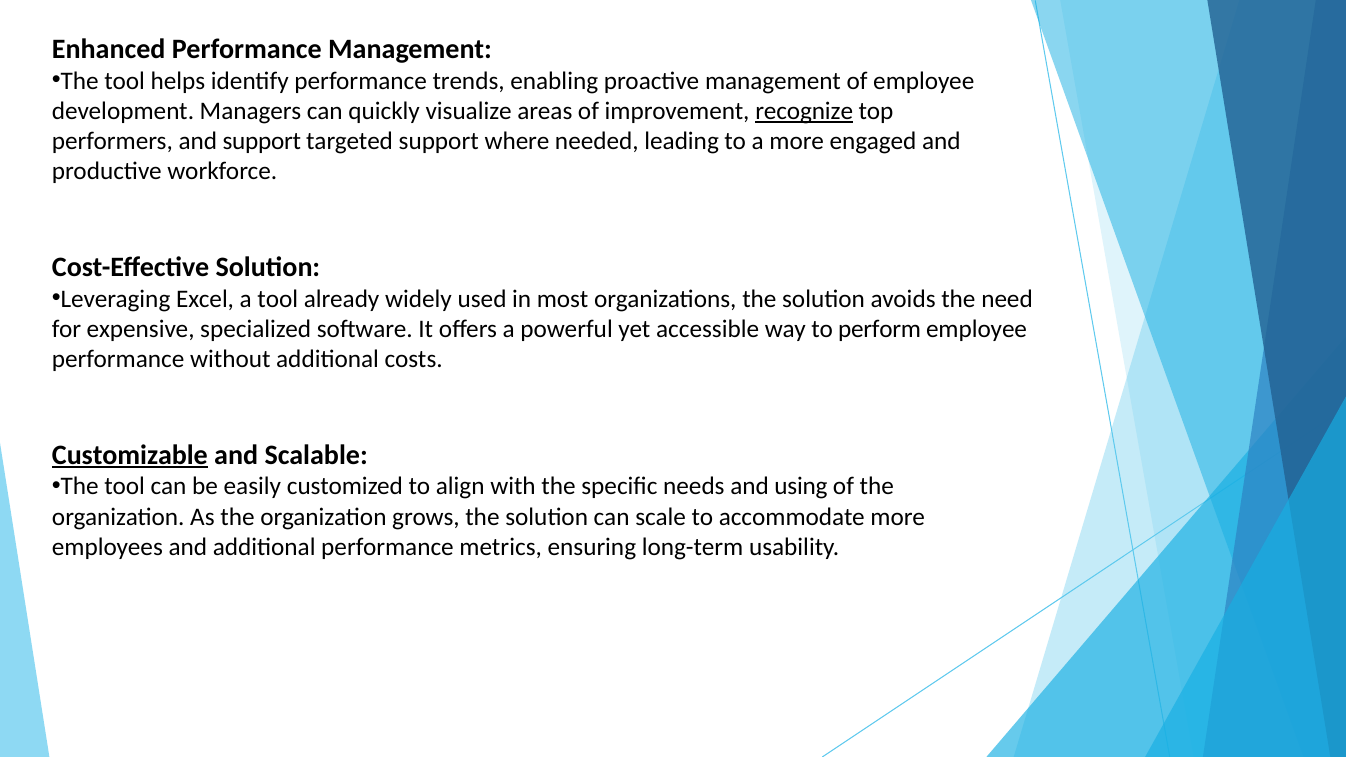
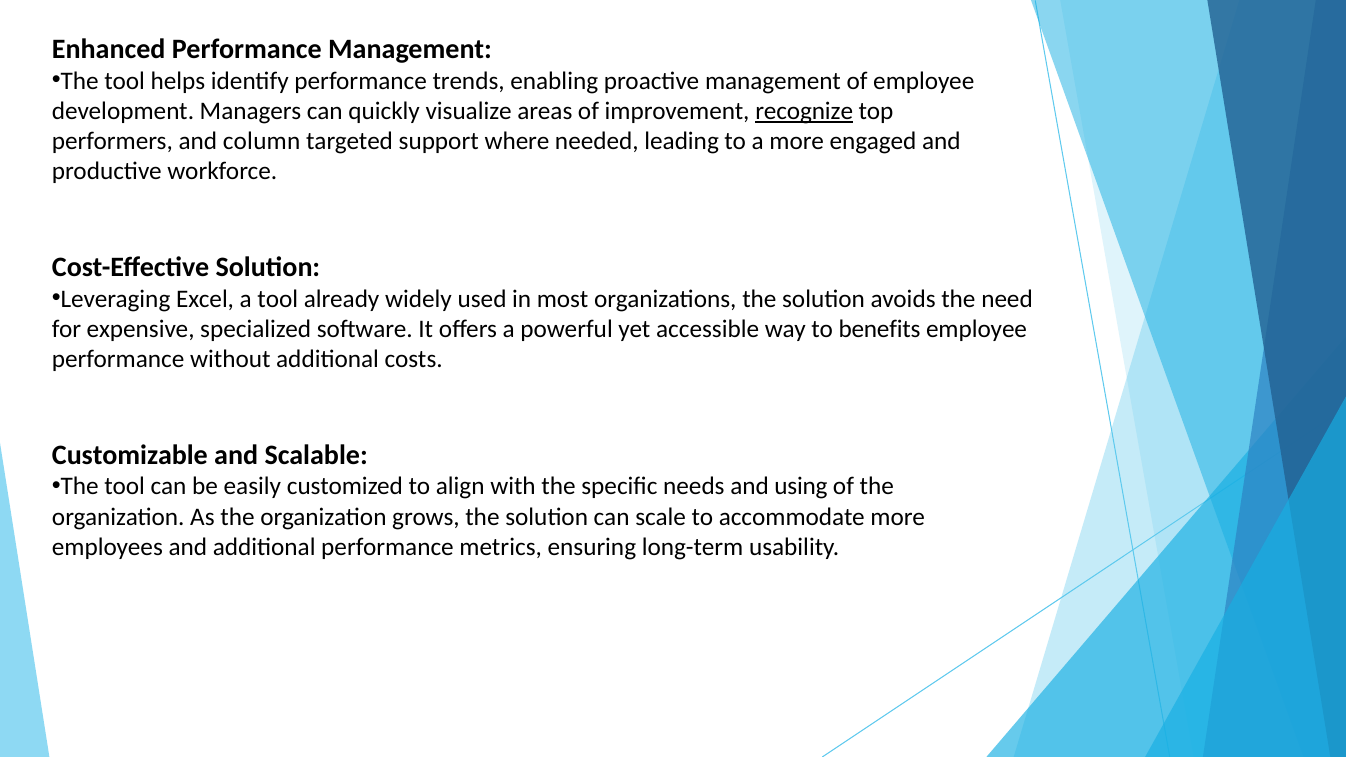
and support: support -> column
perform: perform -> benefits
Customizable underline: present -> none
